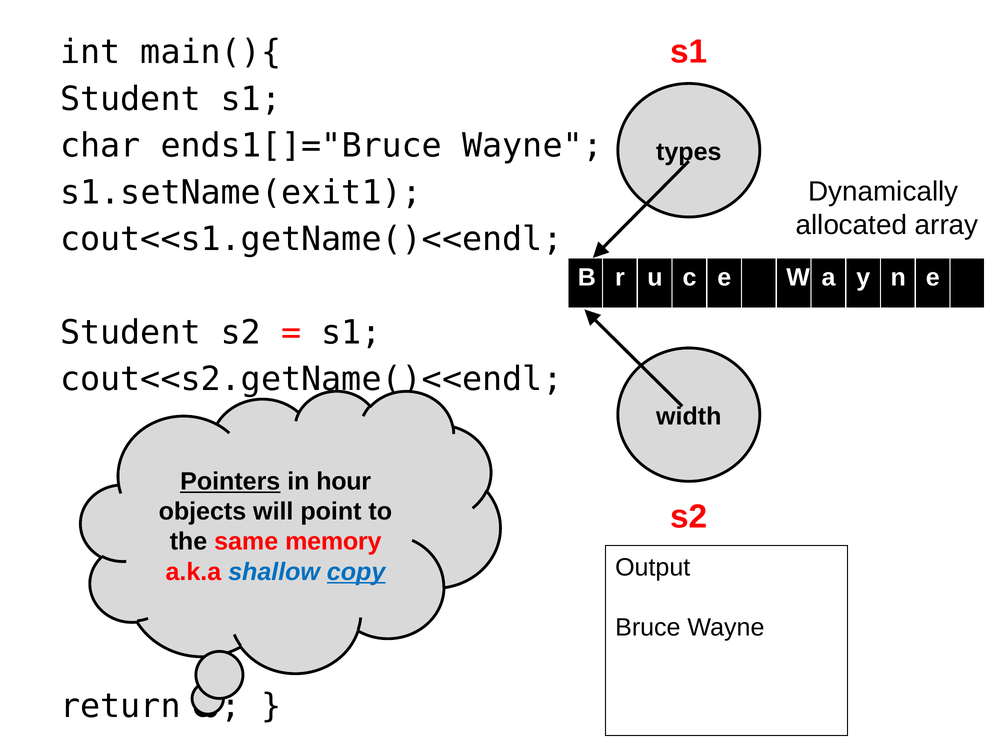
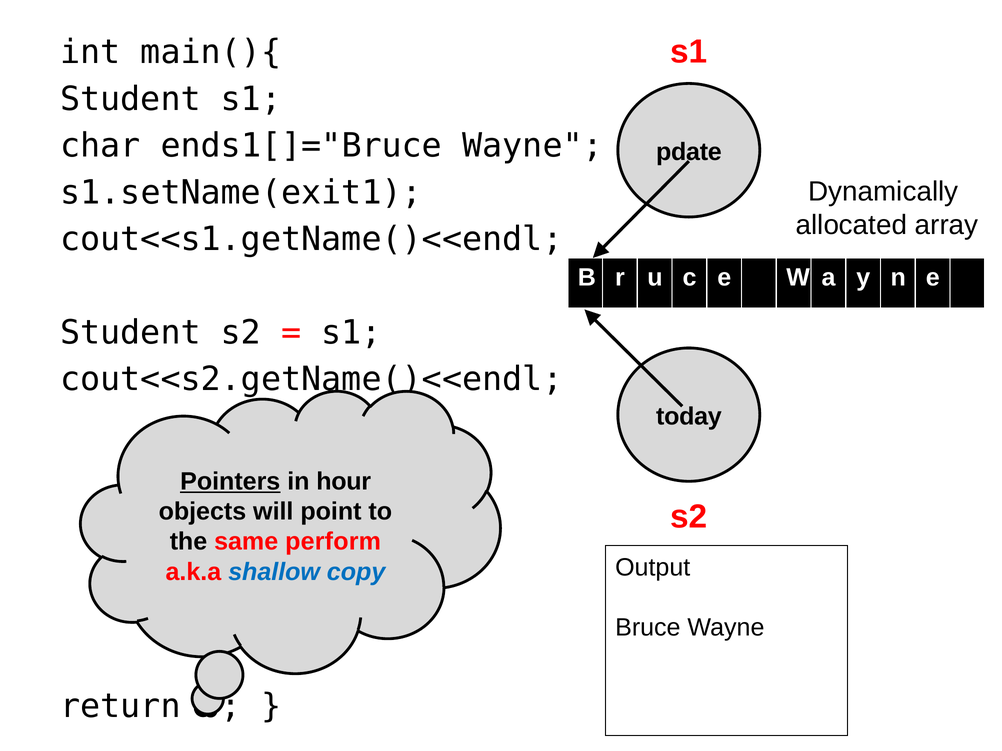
types: types -> pdate
width: width -> today
memory: memory -> perform
copy underline: present -> none
